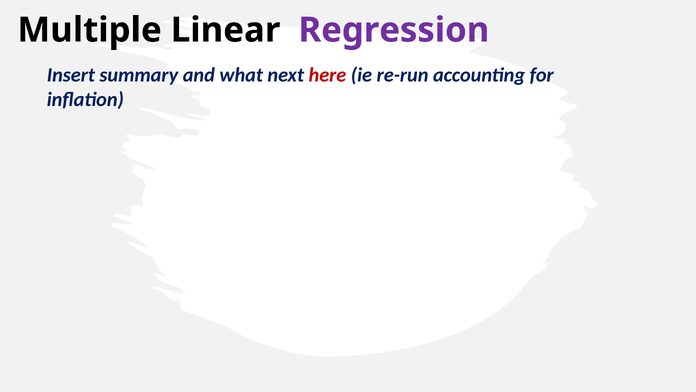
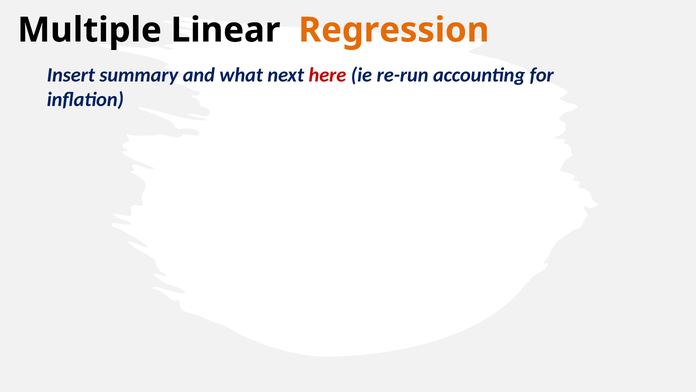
Regression colour: purple -> orange
